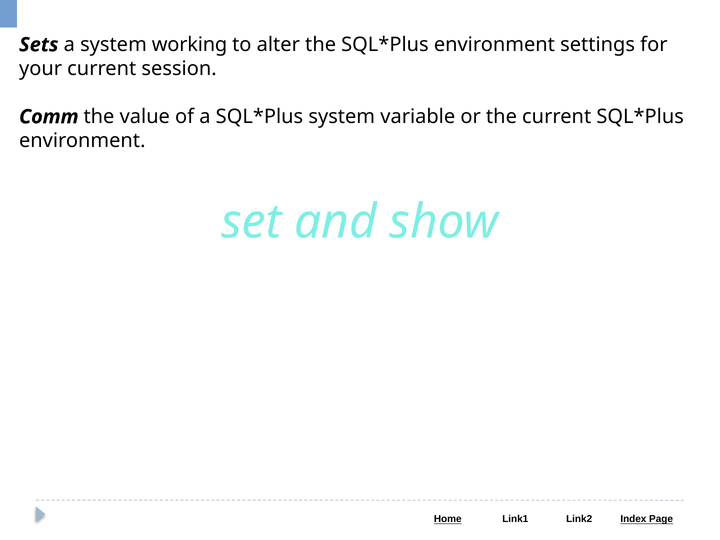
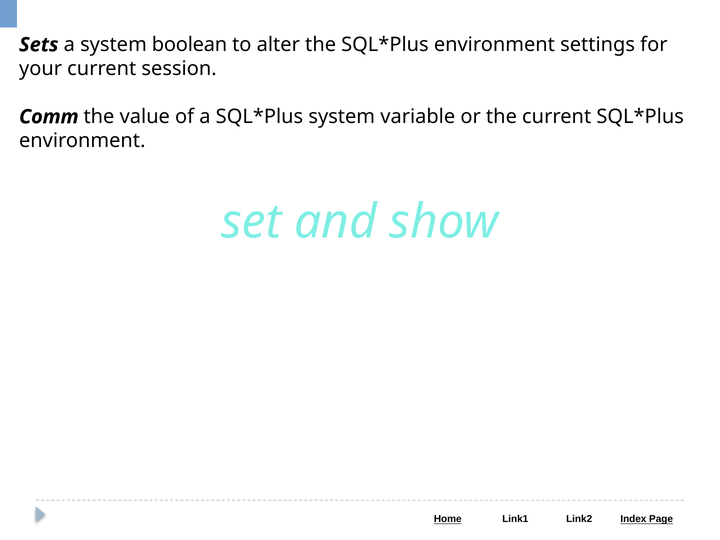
working: working -> boolean
